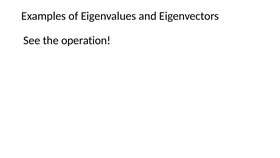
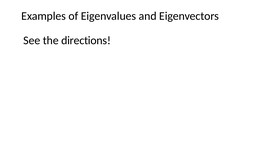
operation: operation -> directions
